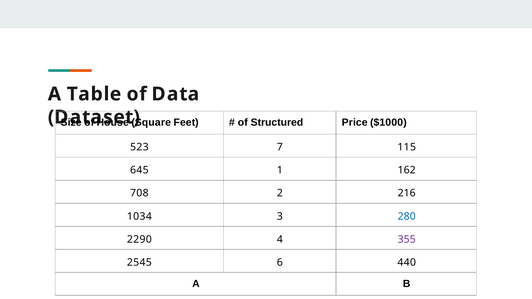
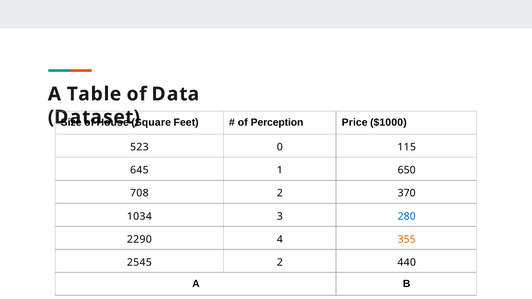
Structured: Structured -> Perception
7: 7 -> 0
162: 162 -> 650
216: 216 -> 370
355 colour: purple -> orange
2545 6: 6 -> 2
